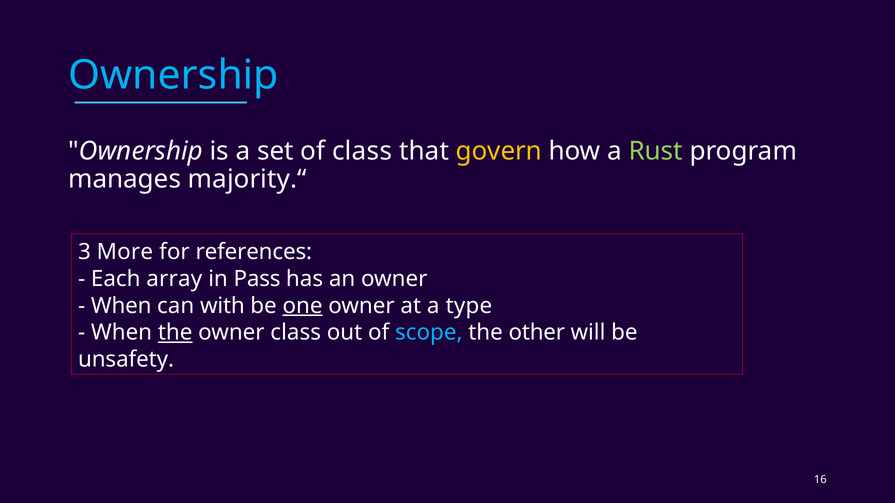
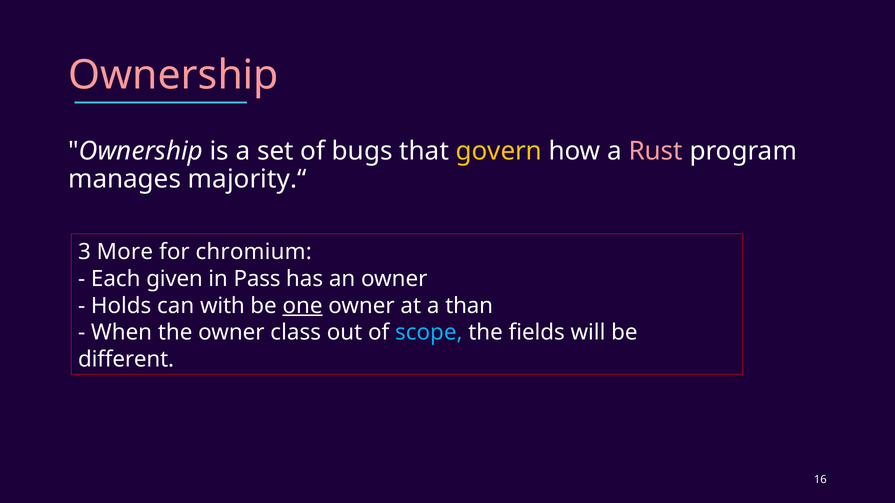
Ownership at (173, 75) colour: light blue -> pink
of class: class -> bugs
Rust colour: light green -> pink
references: references -> chromium
array: array -> given
When at (121, 306): When -> Holds
type: type -> than
the at (175, 333) underline: present -> none
other: other -> fields
unsafety: unsafety -> different
